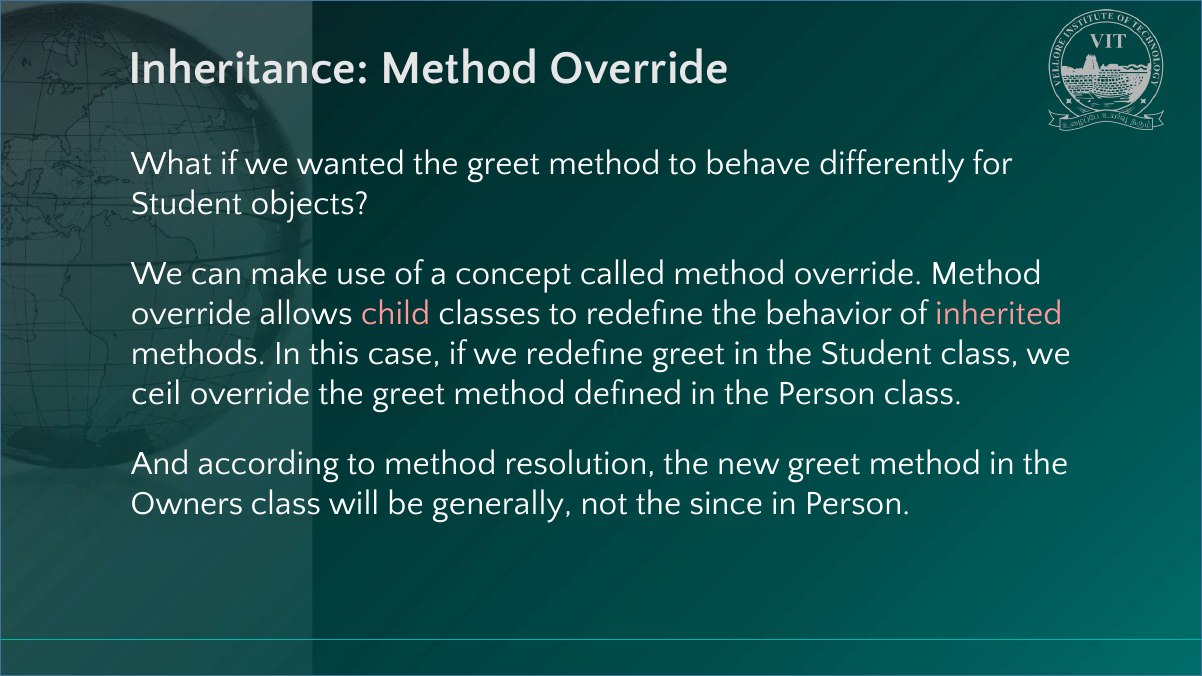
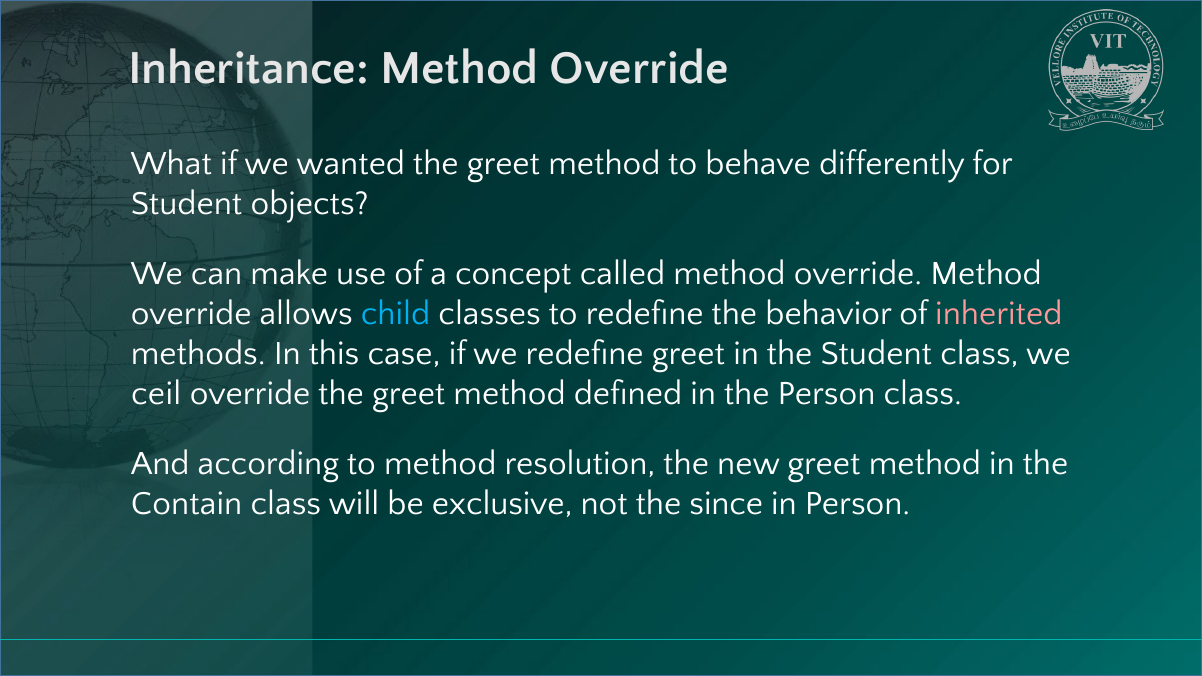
child colour: pink -> light blue
Owners: Owners -> Contain
generally: generally -> exclusive
